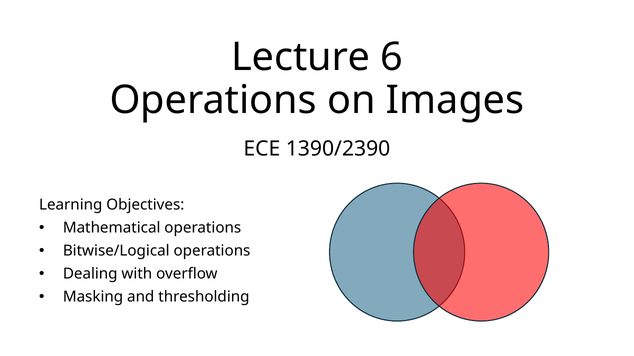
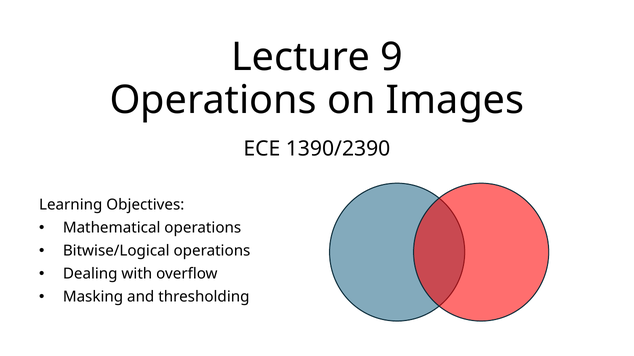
6: 6 -> 9
